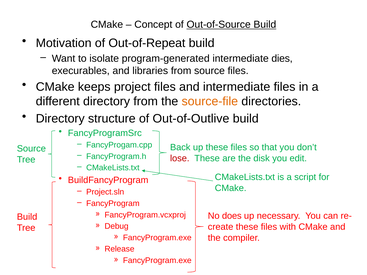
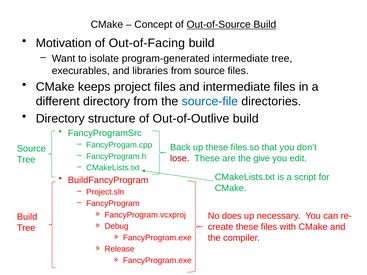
Out-of-Repeat: Out-of-Repeat -> Out-of-Facing
intermediate dies: dies -> tree
source-file colour: orange -> blue
disk: disk -> give
